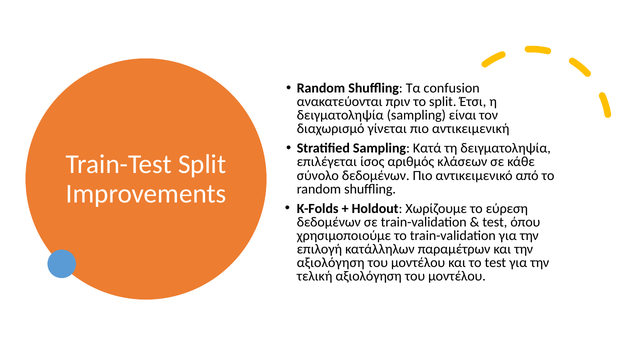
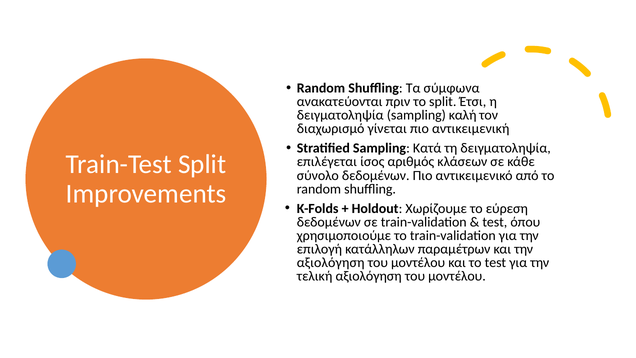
confusion: confusion -> σύμφωνα
είναι: είναι -> καλή
